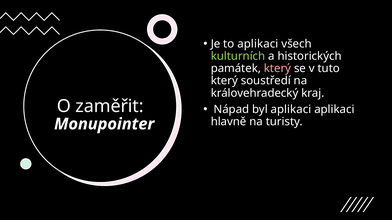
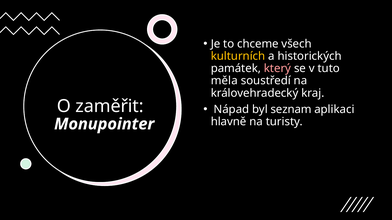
to aplikaci: aplikaci -> chceme
kulturních colour: light green -> yellow
který at (224, 81): který -> měla
byl aplikaci: aplikaci -> seznam
